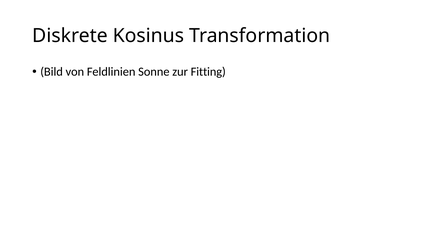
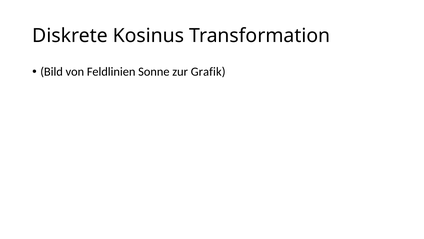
Fitting: Fitting -> Grafik
